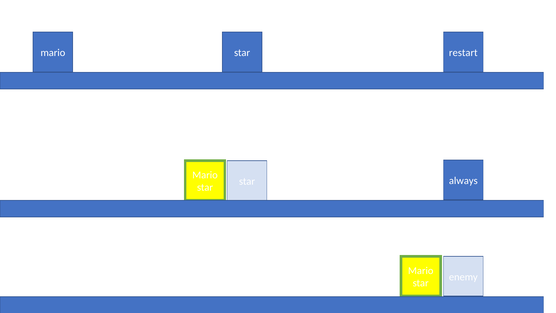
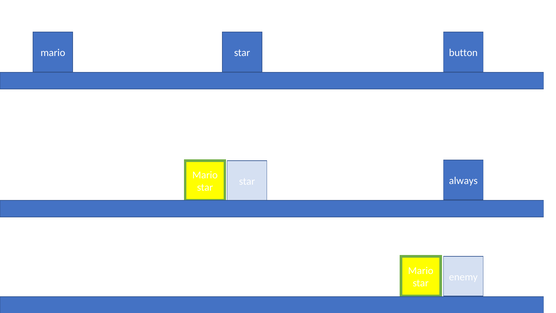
restart: restart -> button
